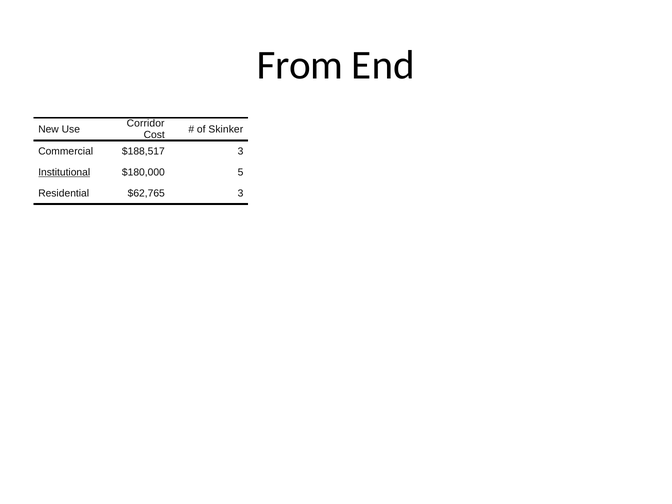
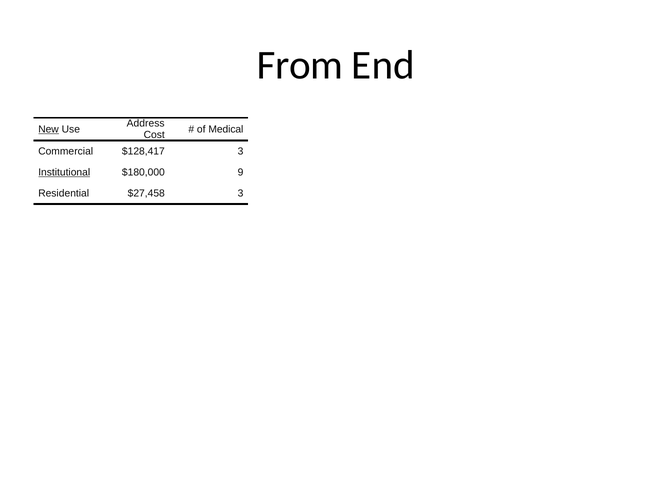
Corridor: Corridor -> Address
New underline: none -> present
Skinker: Skinker -> Medical
$188,517: $188,517 -> $128,417
5: 5 -> 9
$62,765: $62,765 -> $27,458
